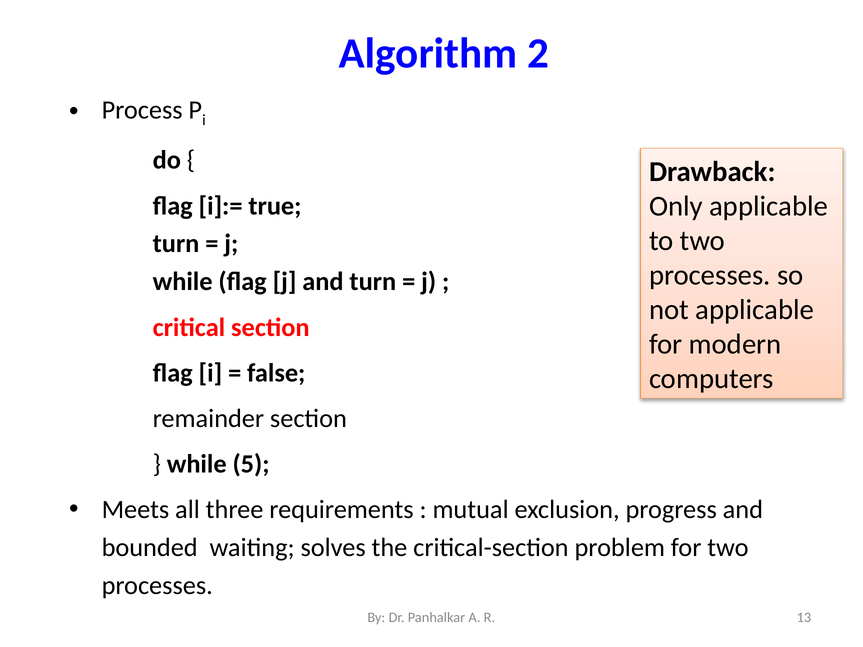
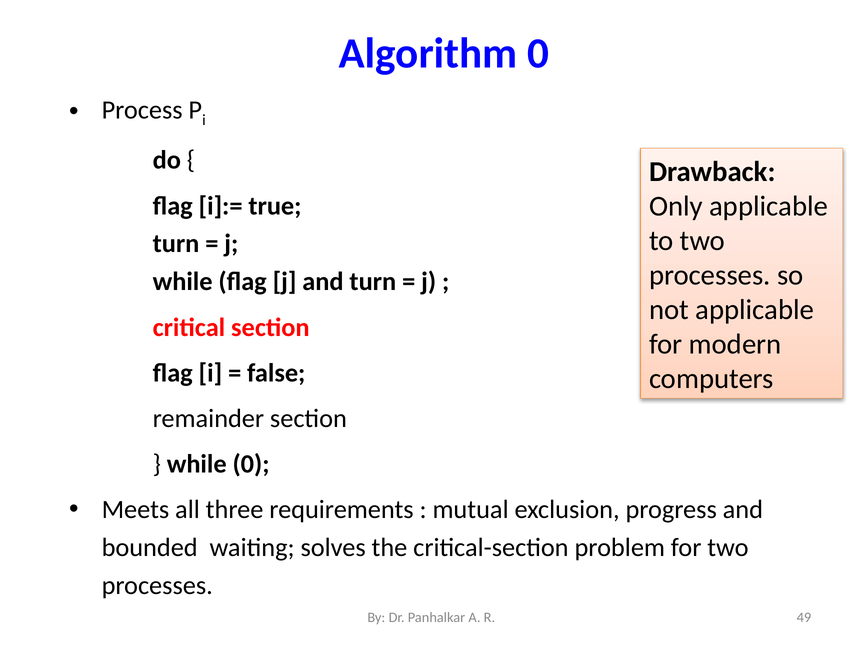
Algorithm 2: 2 -> 0
while 5: 5 -> 0
13: 13 -> 49
